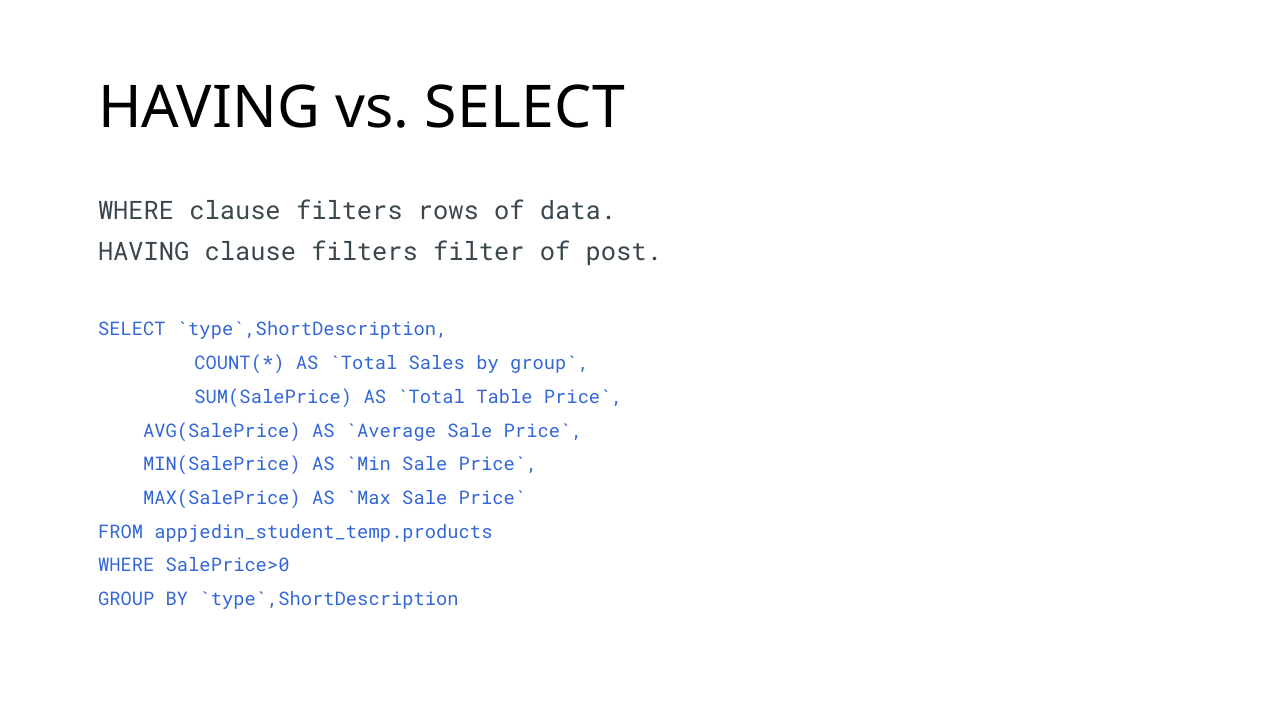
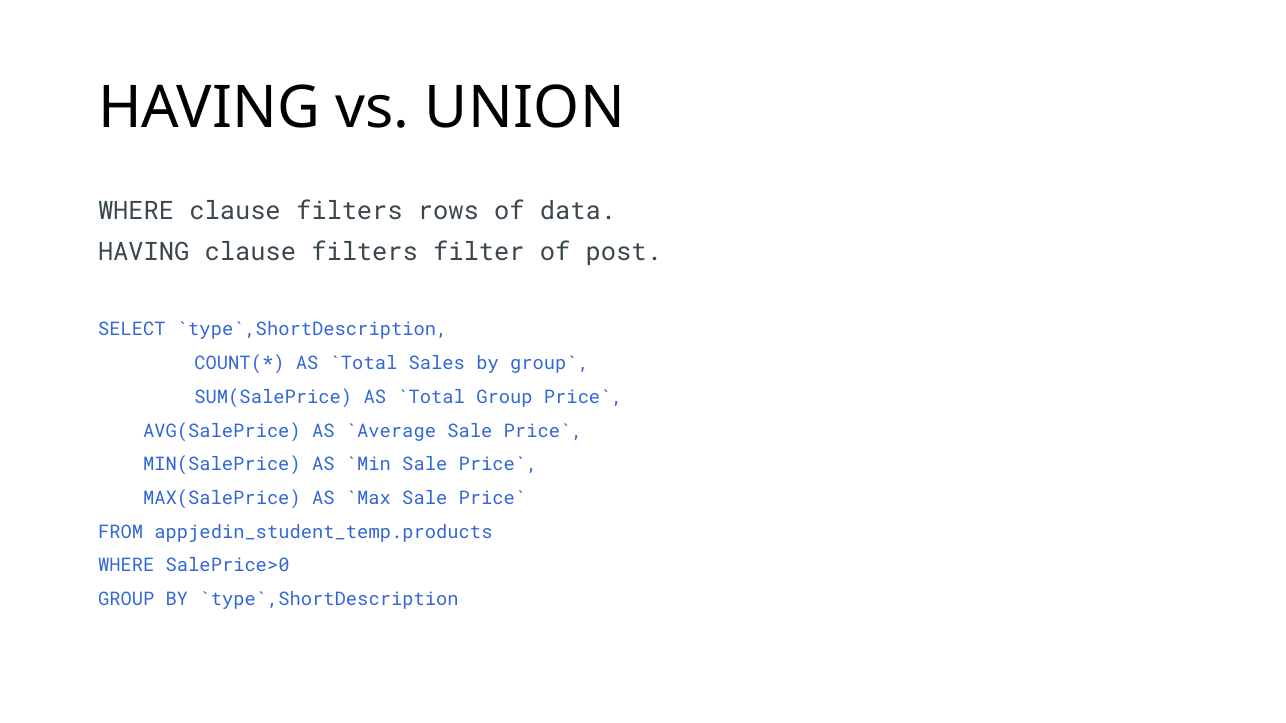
vs SELECT: SELECT -> UNION
Table at (504, 397): Table -> Group
